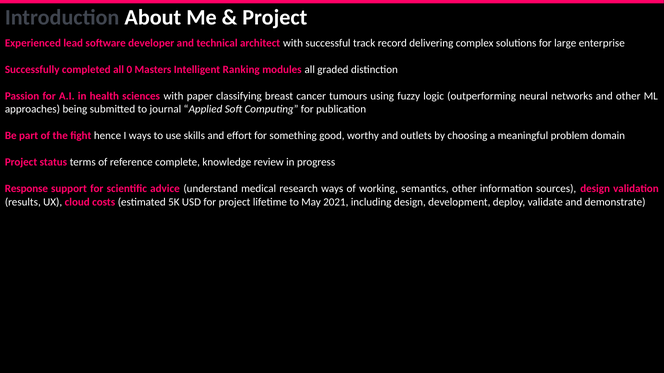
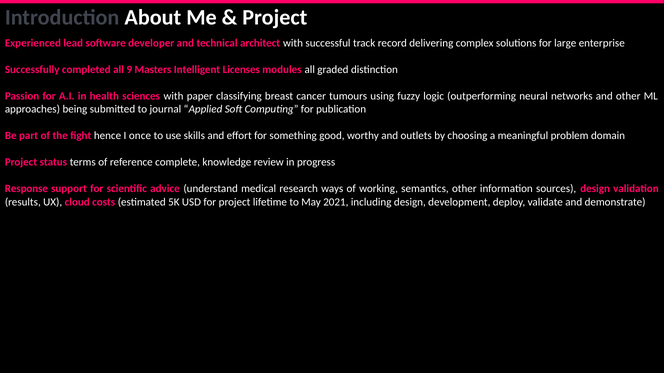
0: 0 -> 9
Ranking: Ranking -> Licenses
I ways: ways -> once
